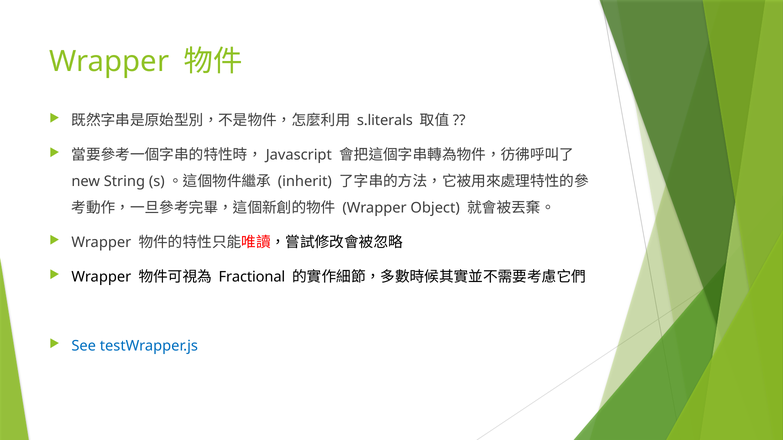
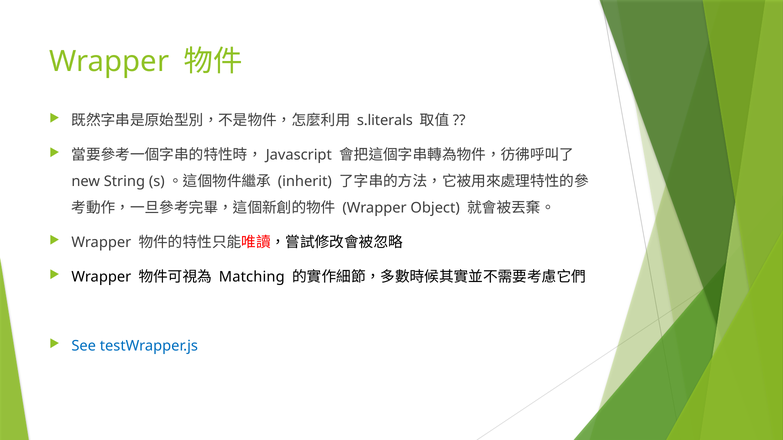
Fractional: Fractional -> Matching
